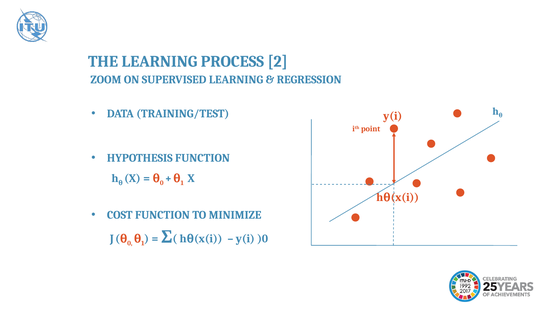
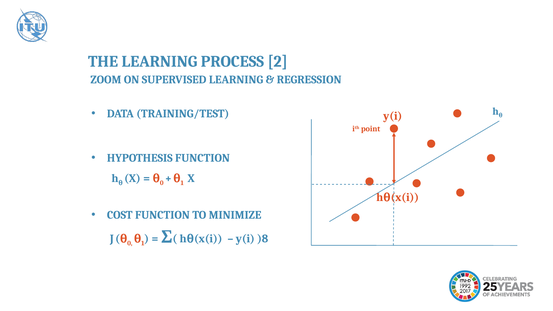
)0: )0 -> )8
